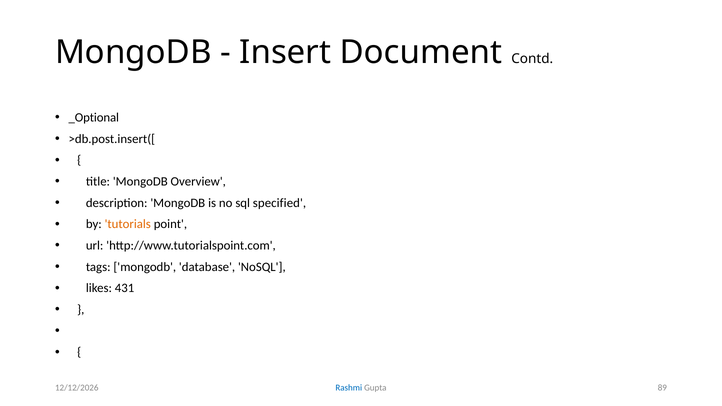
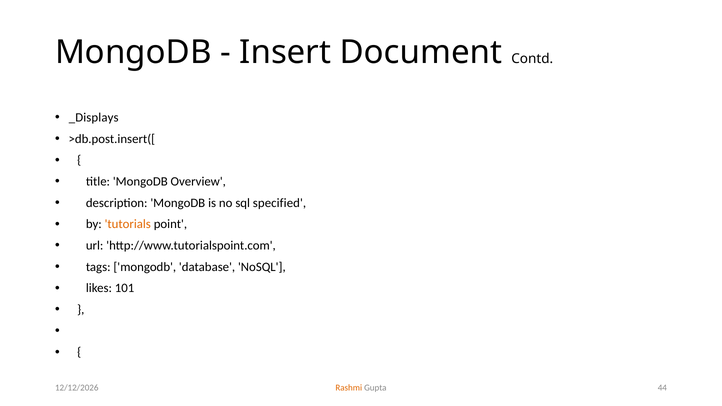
_Optional: _Optional -> _Displays
431: 431 -> 101
Rashmi colour: blue -> orange
89: 89 -> 44
